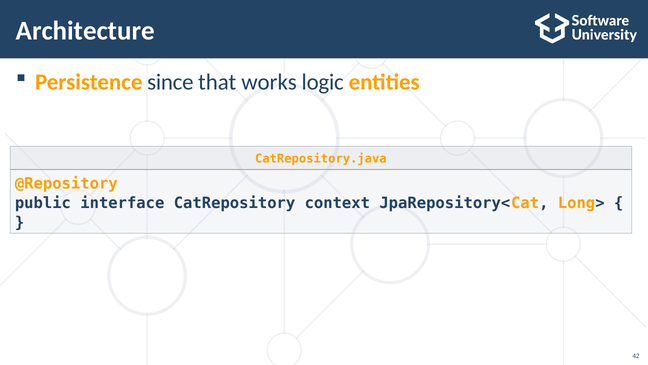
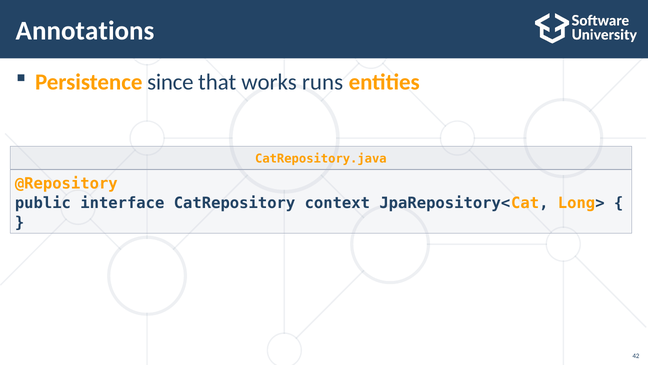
Architecture: Architecture -> Annotations
logic: logic -> runs
